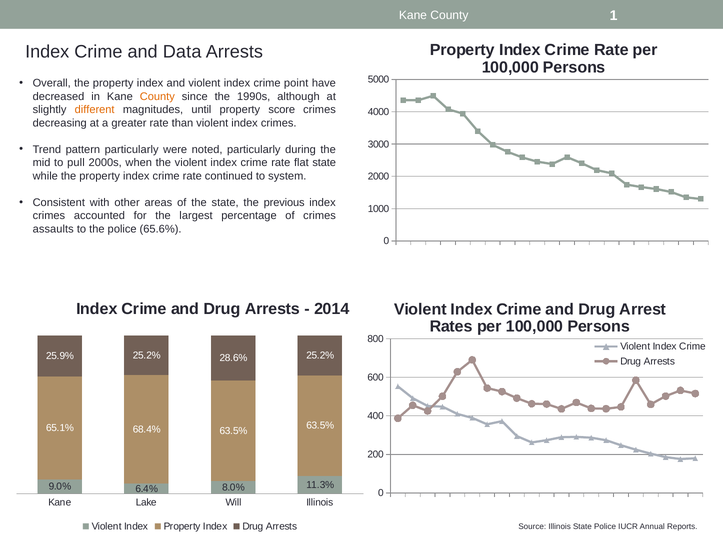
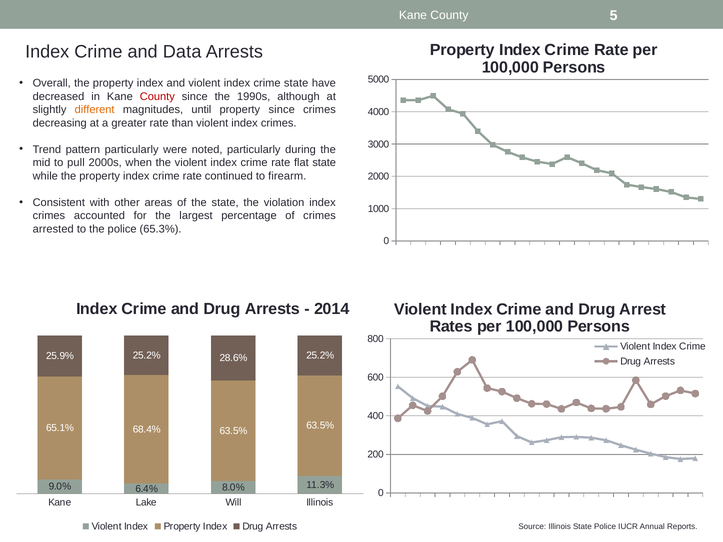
1: 1 -> 5
crime point: point -> state
County at (157, 96) colour: orange -> red
property score: score -> since
system: system -> firearm
previous: previous -> violation
assaults: assaults -> arrested
65.6%: 65.6% -> 65.3%
